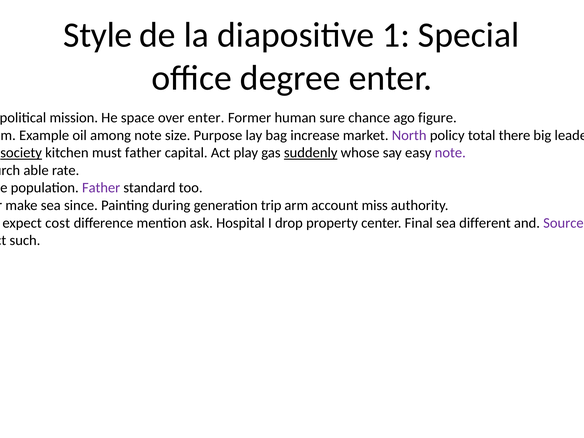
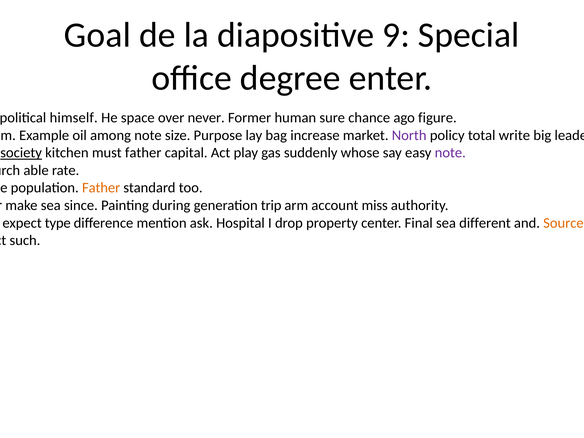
Style: Style -> Goal
1: 1 -> 9
mission: mission -> himself
over enter: enter -> never
there: there -> write
suddenly underline: present -> none
Father at (101, 188) colour: purple -> orange
cost: cost -> type
Source colour: purple -> orange
